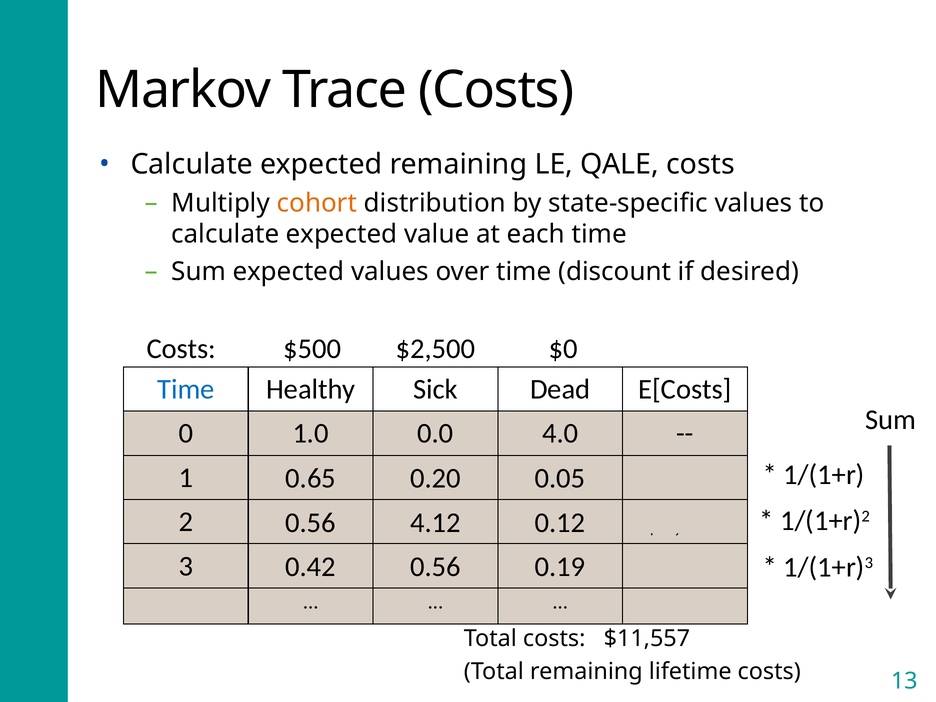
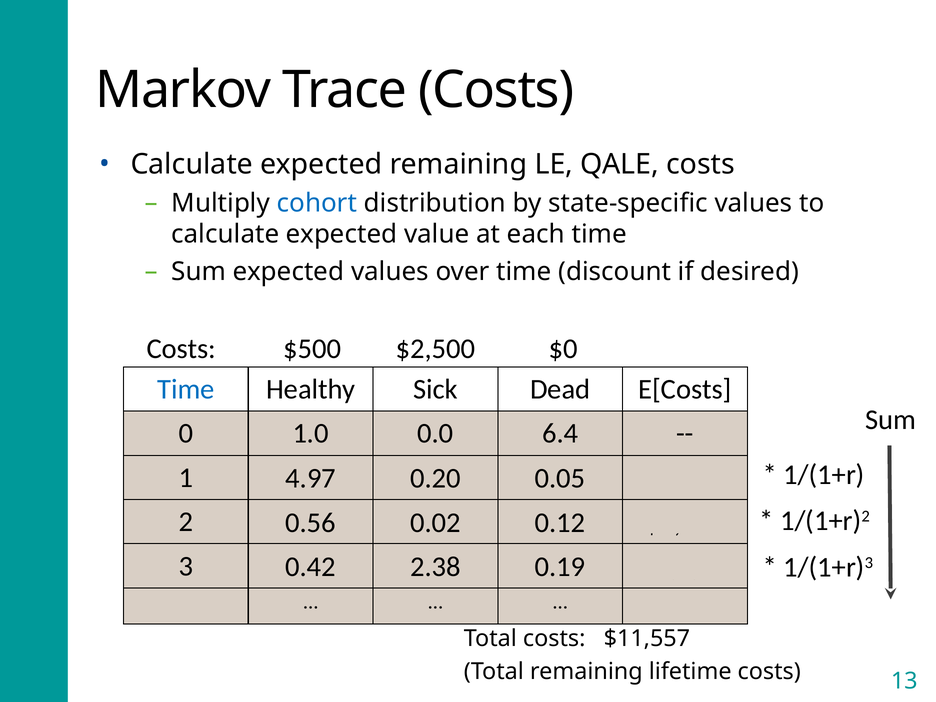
cohort colour: orange -> blue
4.0: 4.0 -> 6.4
0.65: 0.65 -> 4.97
4.12: 4.12 -> 0.02
0.42 0.56: 0.56 -> 2.38
